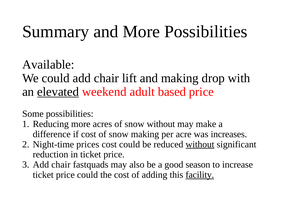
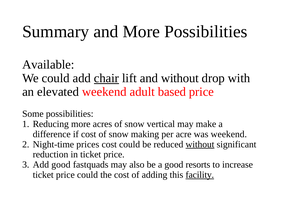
chair at (106, 78) underline: none -> present
and making: making -> without
elevated underline: present -> none
snow without: without -> vertical
was increases: increases -> weekend
chair at (61, 164): chair -> good
season: season -> resorts
